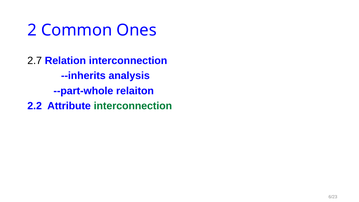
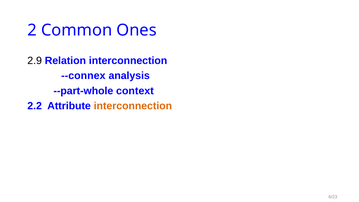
2.7: 2.7 -> 2.9
--inherits: --inherits -> --connex
relaiton: relaiton -> context
interconnection at (133, 106) colour: green -> orange
